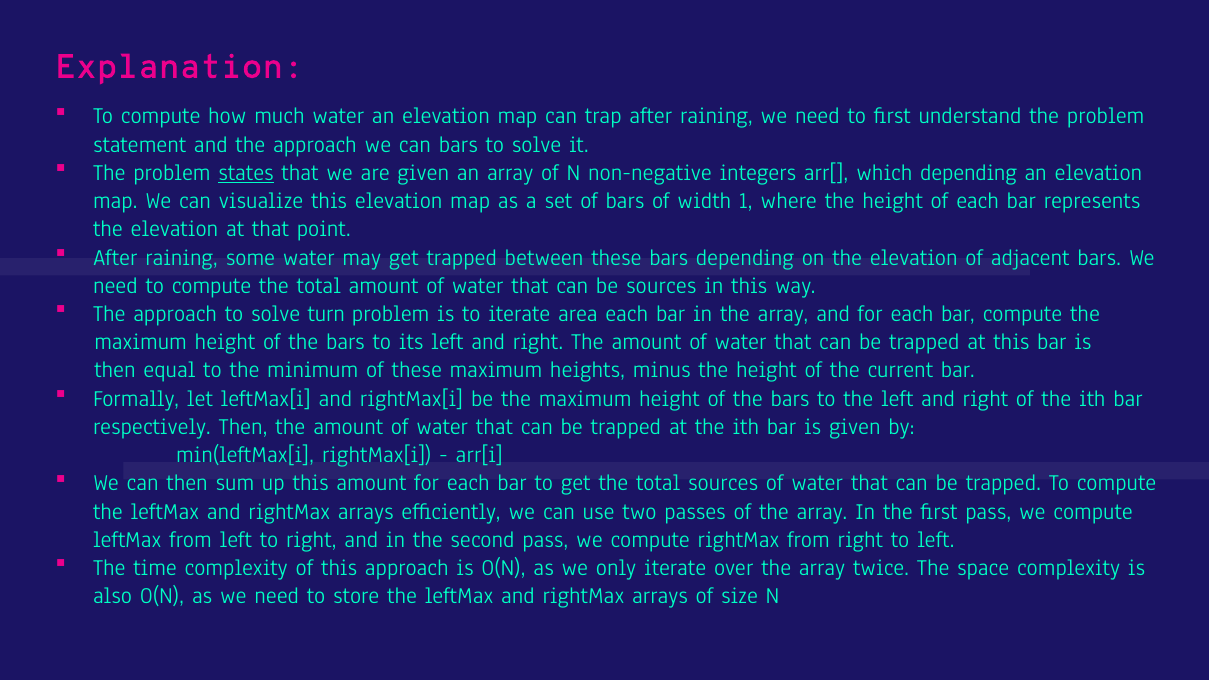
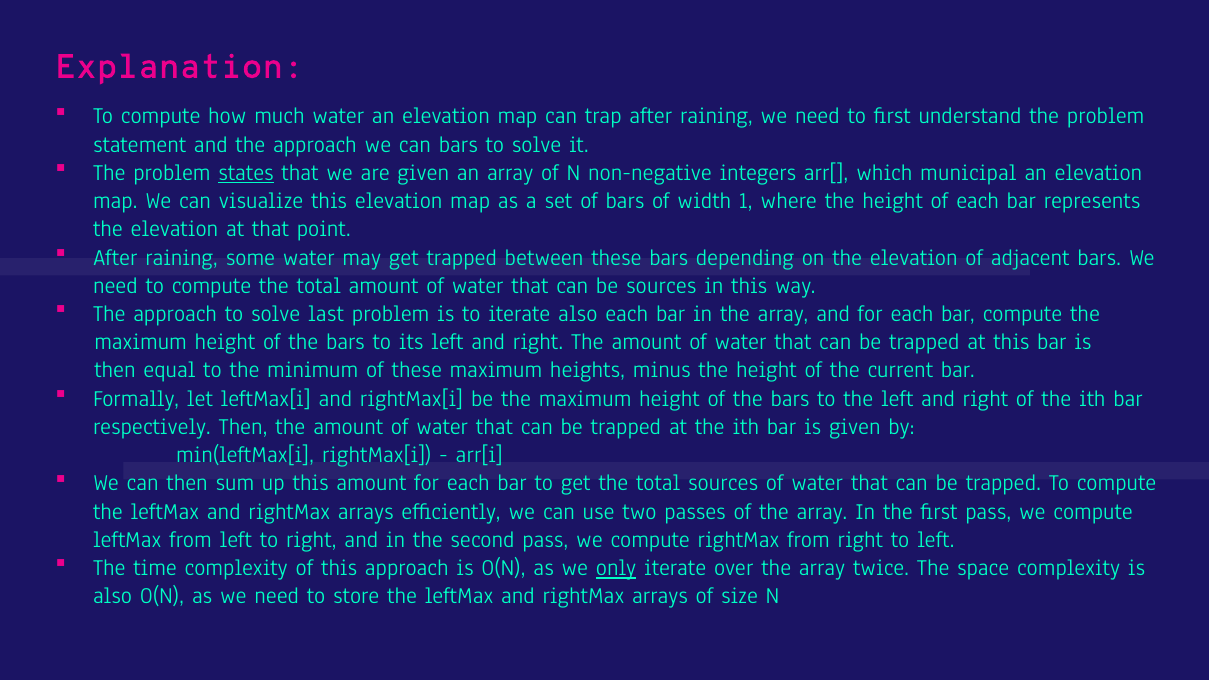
which depending: depending -> municipal
turn: turn -> last
iterate area: area -> also
only underline: none -> present
